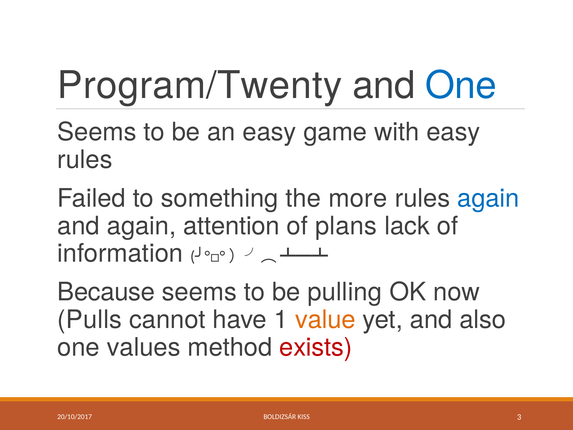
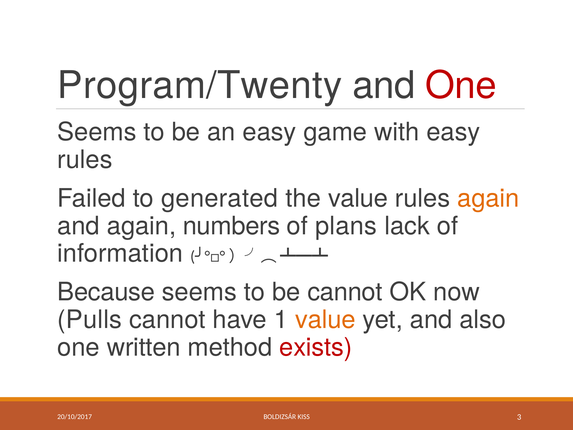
One at (461, 86) colour: blue -> red
something: something -> generated
the more: more -> value
again at (488, 198) colour: blue -> orange
attention: attention -> numbers
be pulling: pulling -> cannot
values: values -> written
